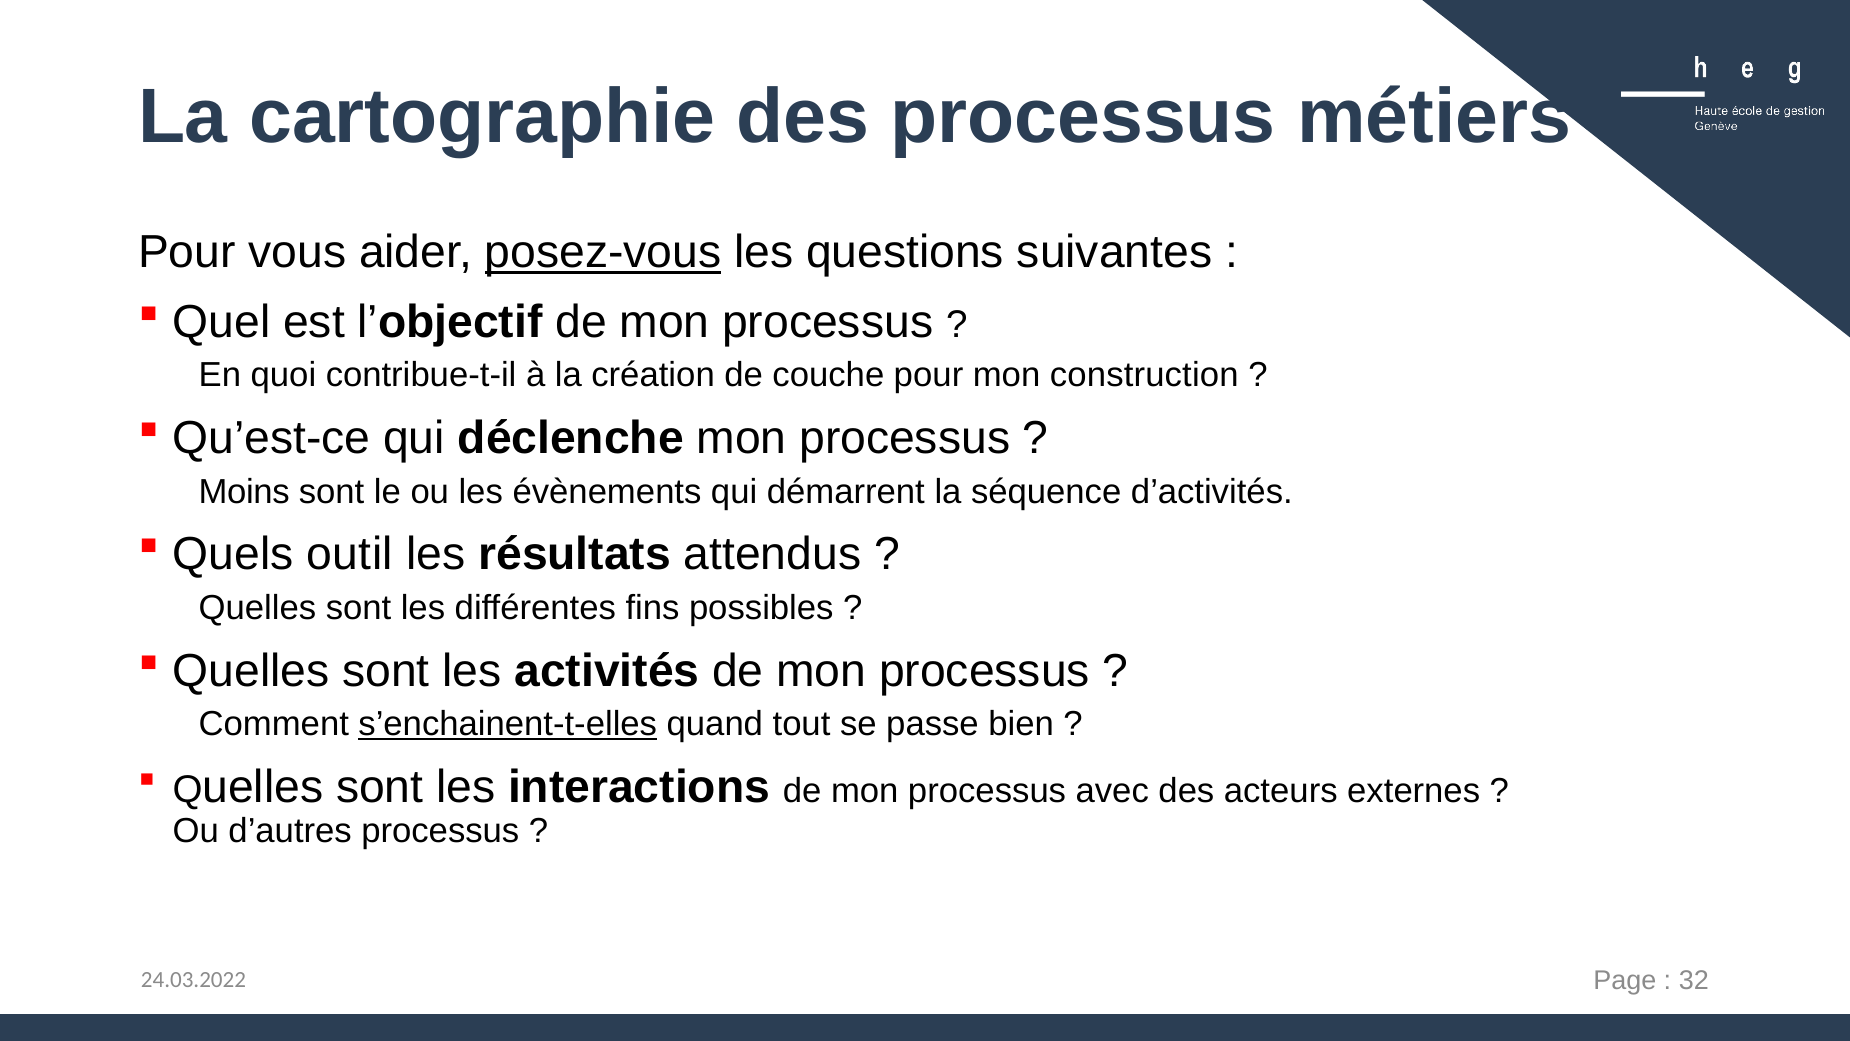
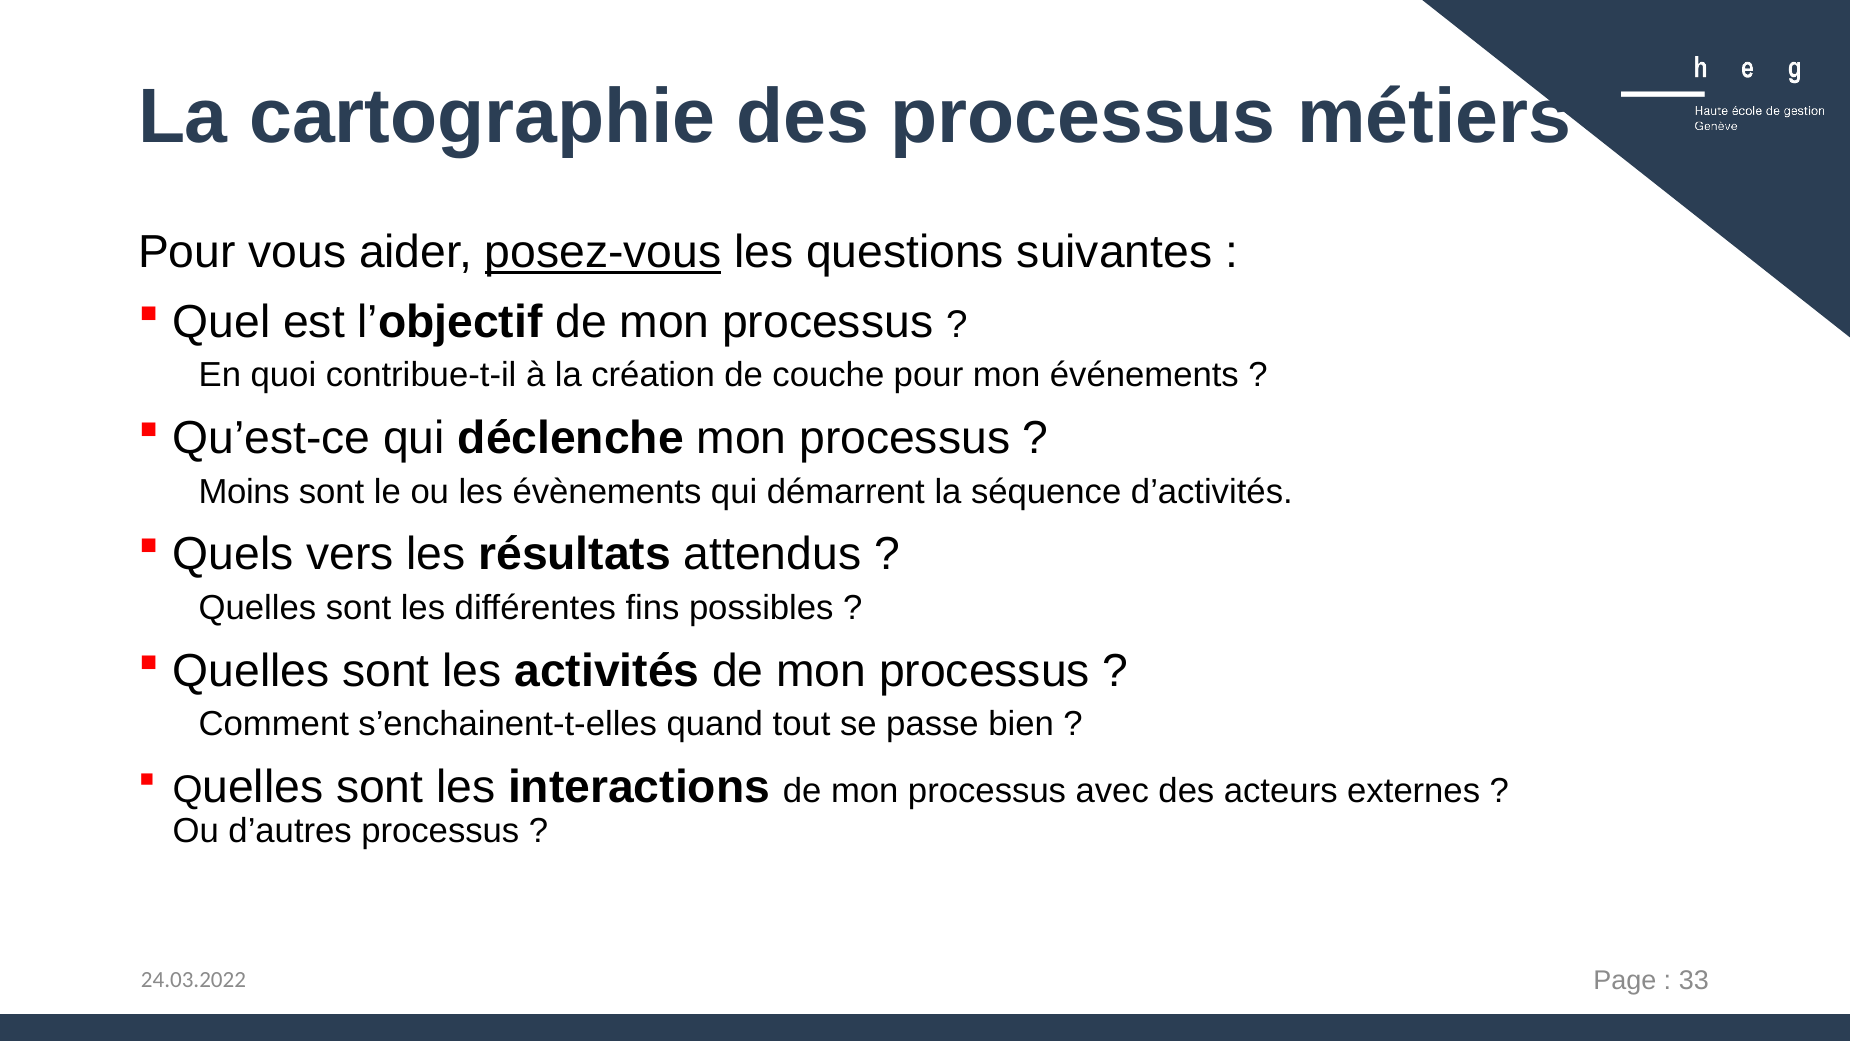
construction: construction -> événements
outil: outil -> vers
s’enchainent-t-elles underline: present -> none
32: 32 -> 33
